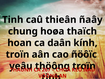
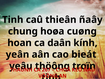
thaïch: thaïch -> cuøng
troïn at (18, 54): troïn -> yeân
ñöôïc: ñöôïc -> bieát
